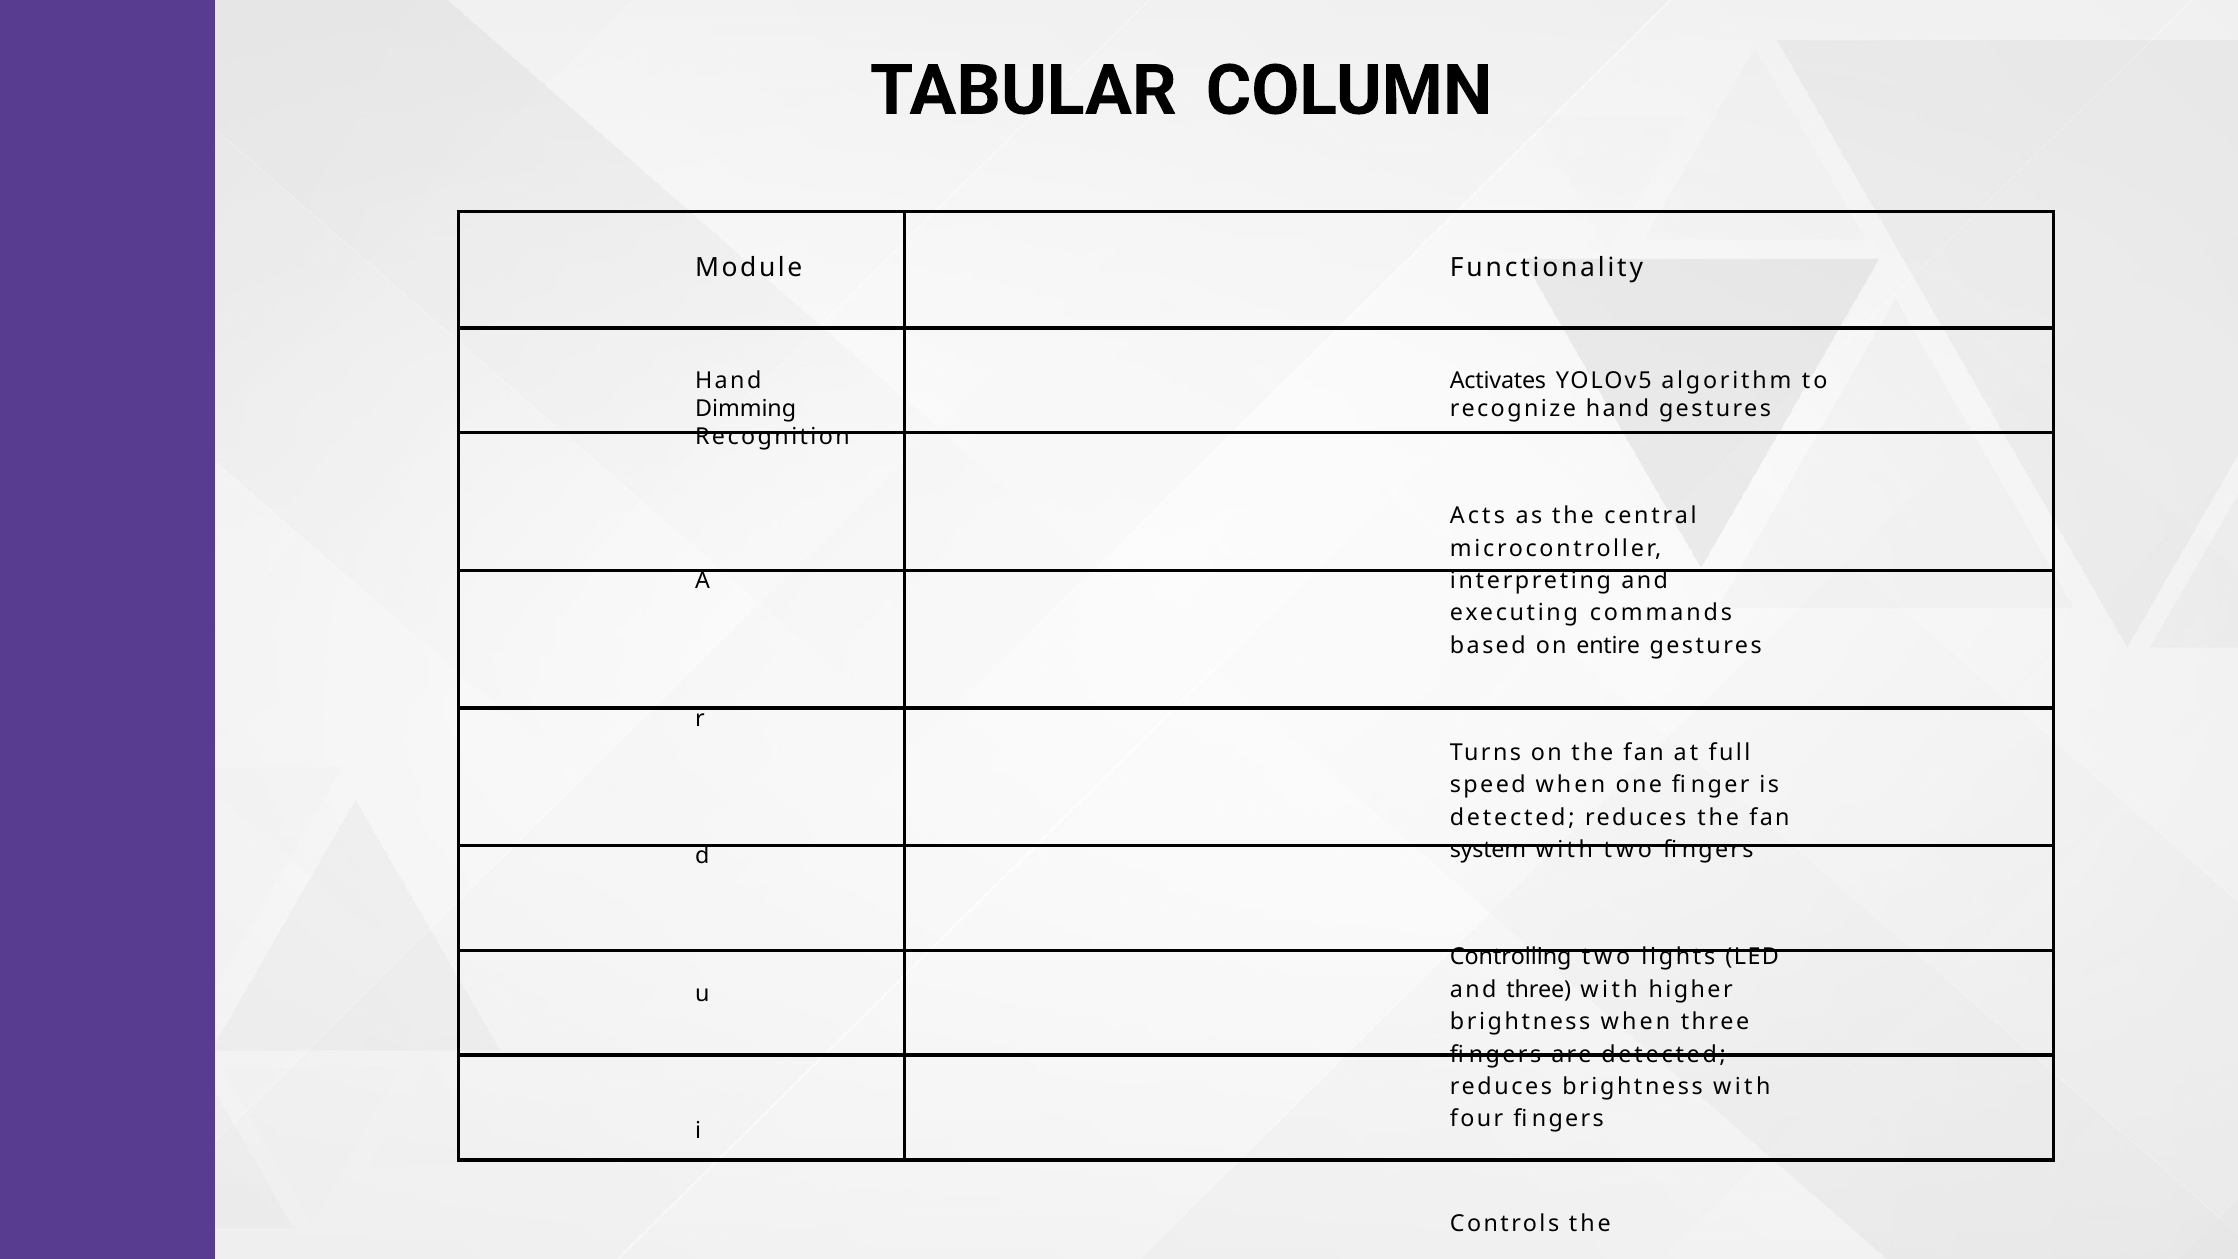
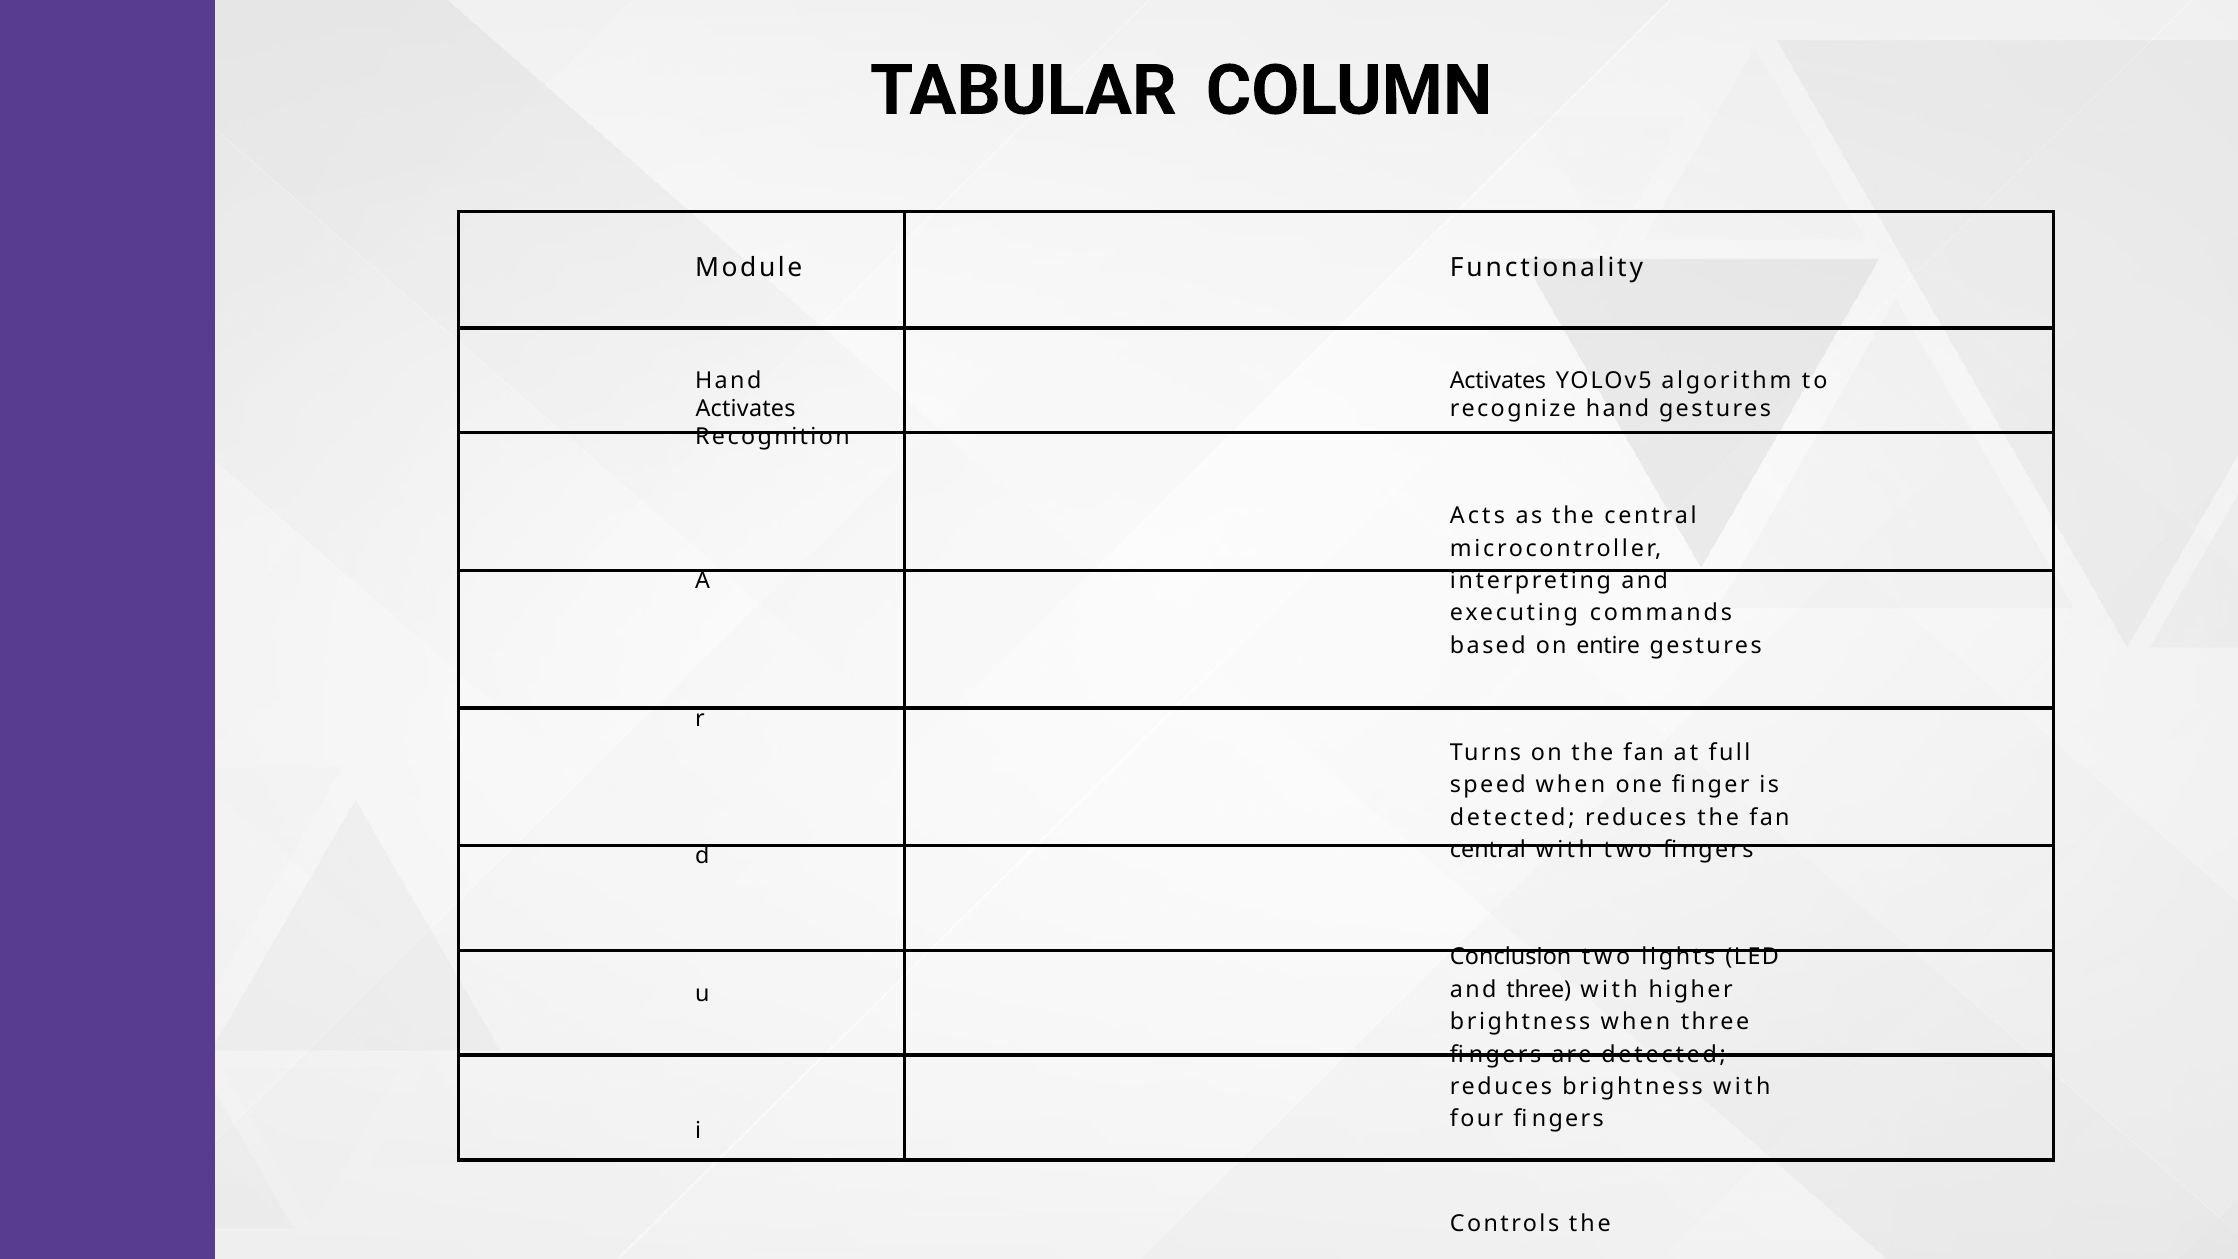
Dimming at (746, 409): Dimming -> Activates
system at (1488, 850): system -> central
Controlling at (1511, 957): Controlling -> Conclusion
